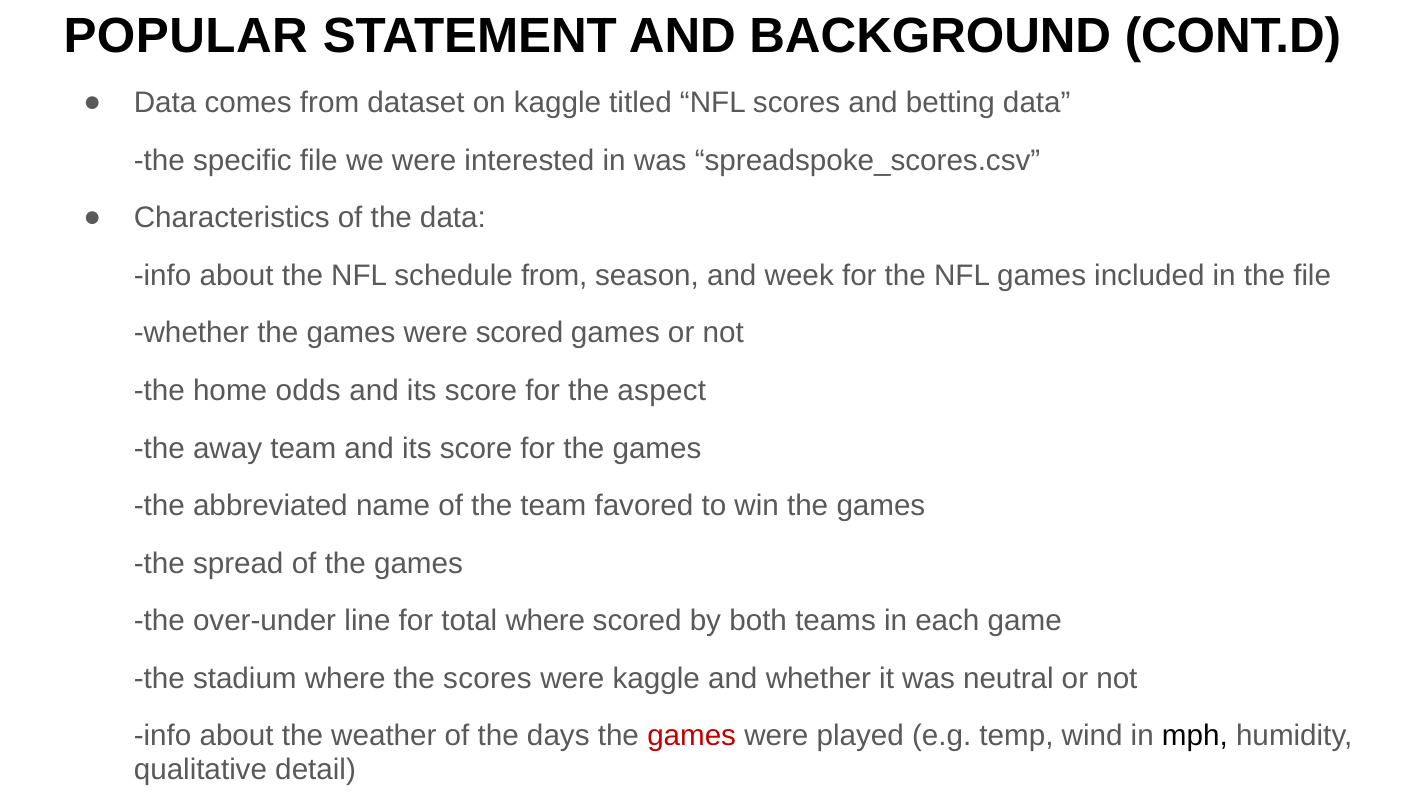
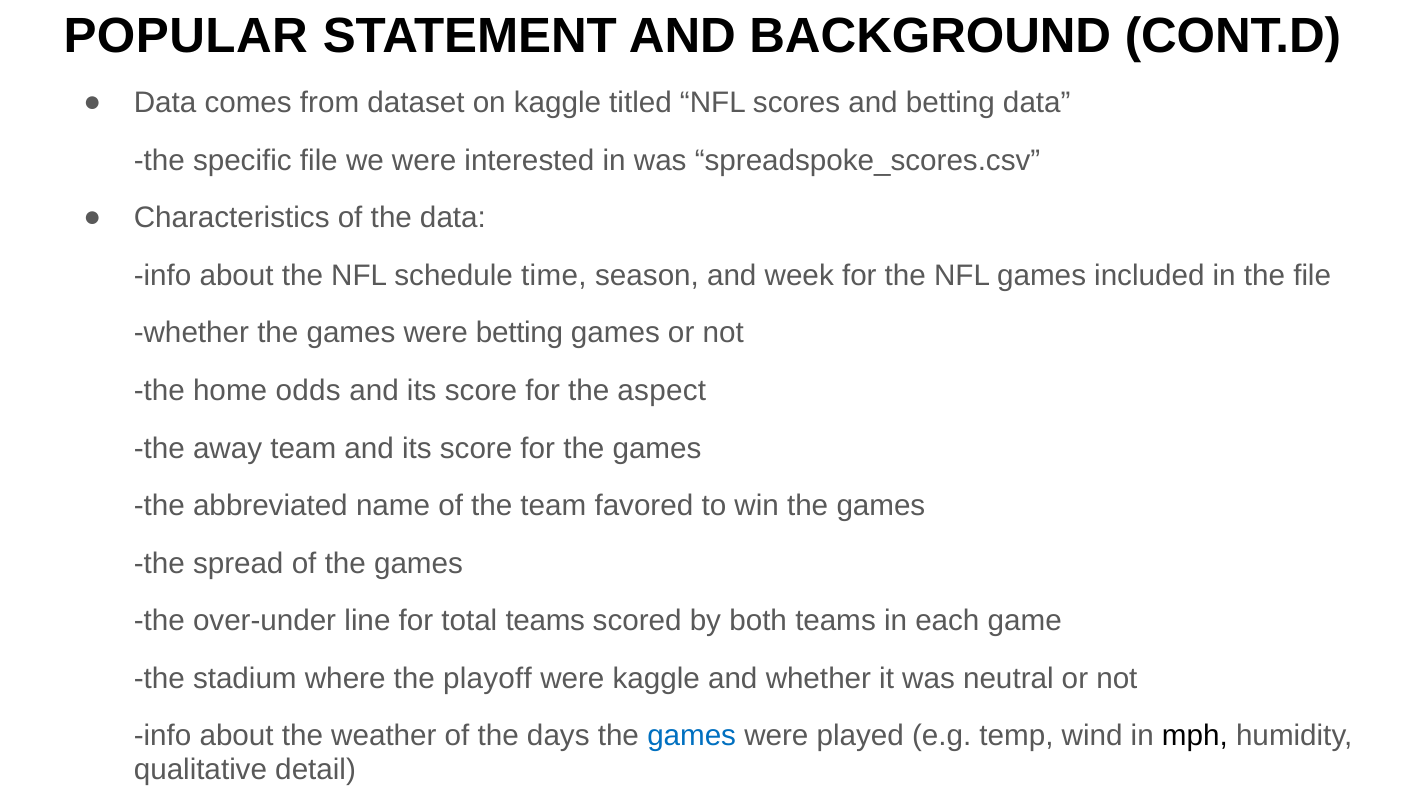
schedule from: from -> time
were scored: scored -> betting
total where: where -> teams
the scores: scores -> playoff
games at (692, 735) colour: red -> blue
